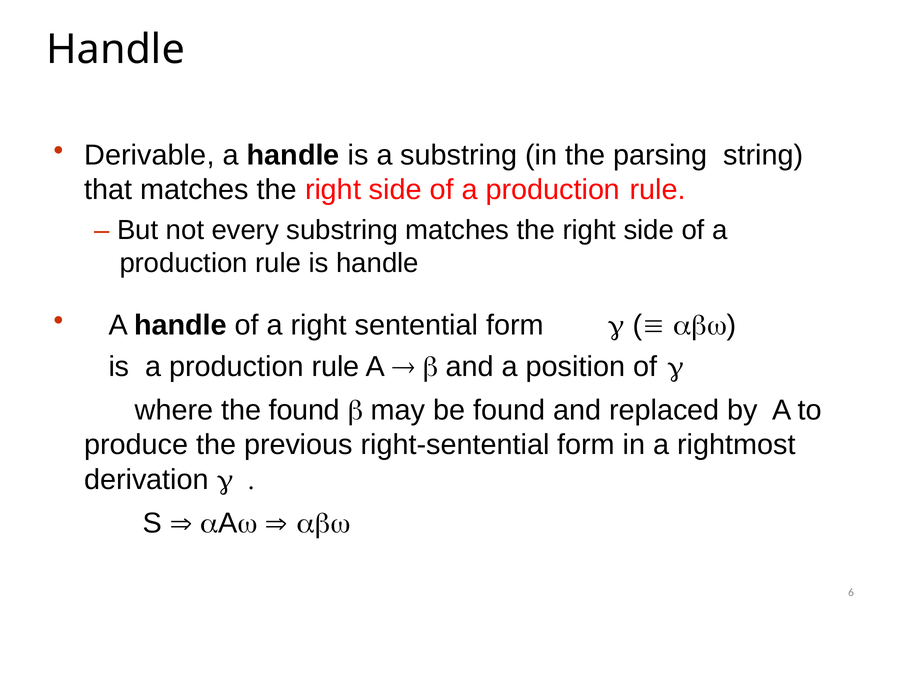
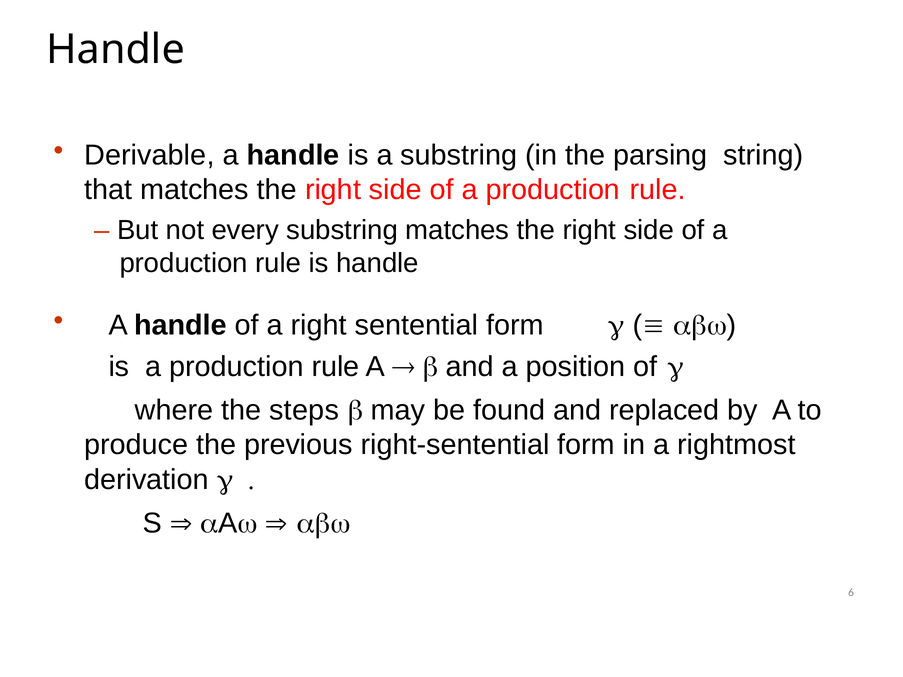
the found: found -> steps
